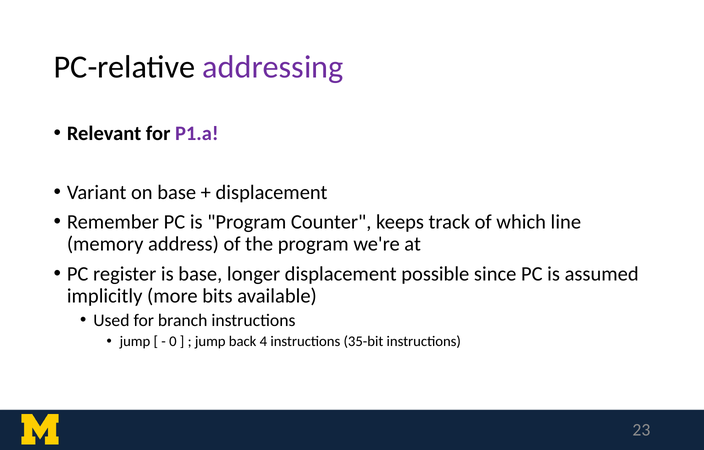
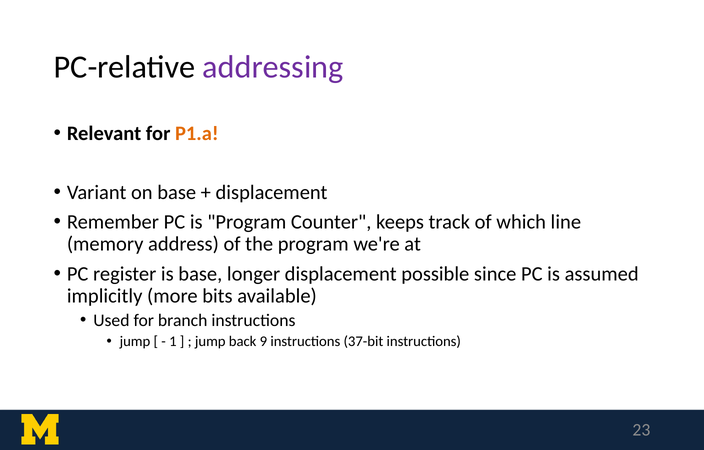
P1.a colour: purple -> orange
0: 0 -> 1
4: 4 -> 9
35-bit: 35-bit -> 37-bit
